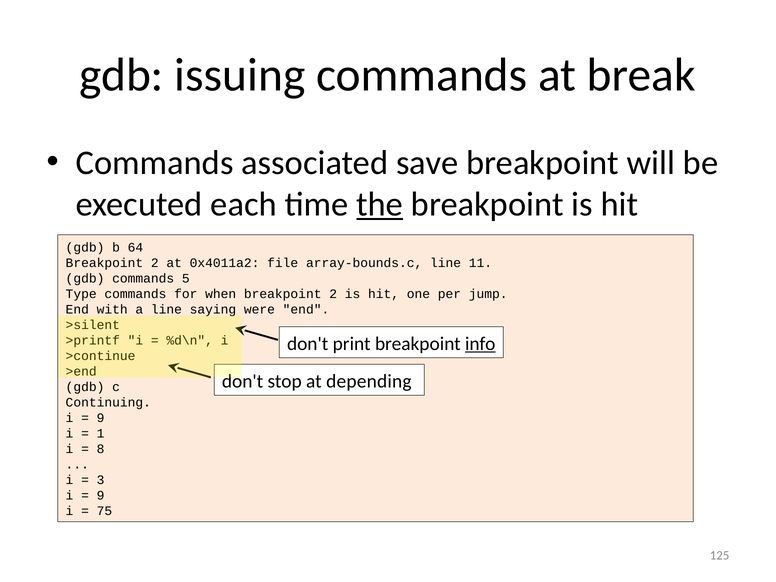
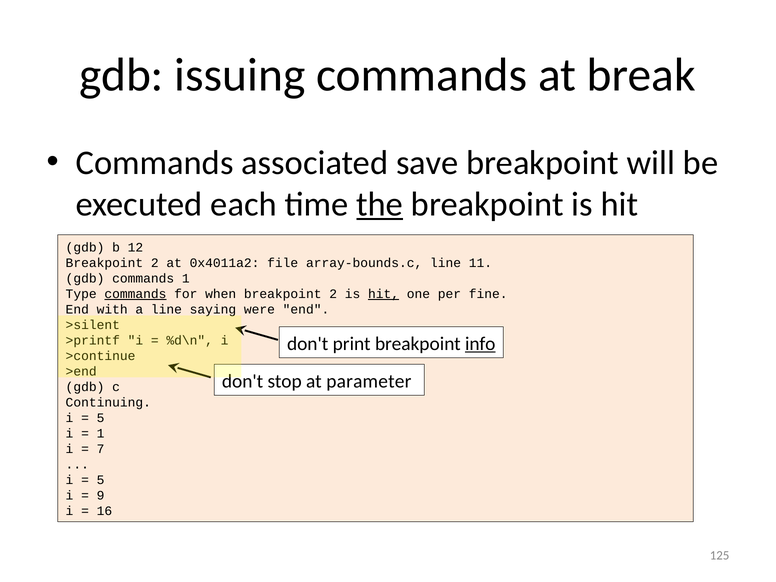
64: 64 -> 12
commands 5: 5 -> 1
commands at (135, 294) underline: none -> present
hit at (384, 294) underline: none -> present
jump: jump -> fine
depending: depending -> parameter
9 at (101, 418): 9 -> 5
8: 8 -> 7
3 at (101, 480): 3 -> 5
75: 75 -> 16
